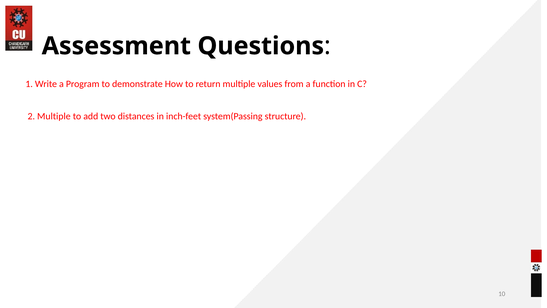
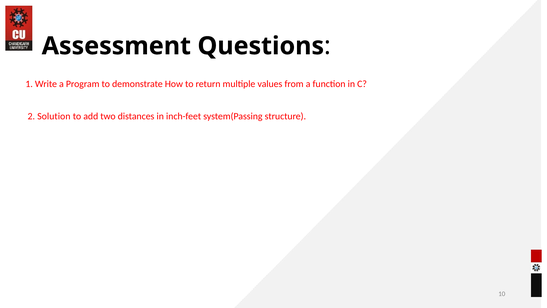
2 Multiple: Multiple -> Solution
